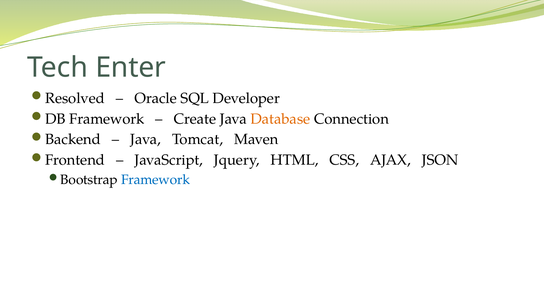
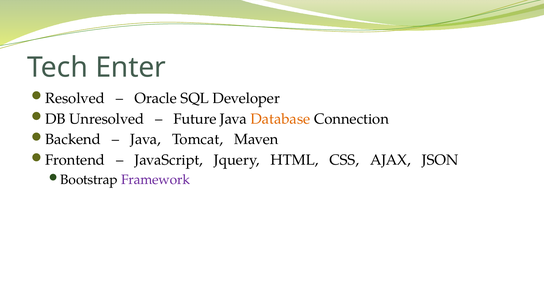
DB Framework: Framework -> Unresolved
Create: Create -> Future
Framework at (156, 180) colour: blue -> purple
